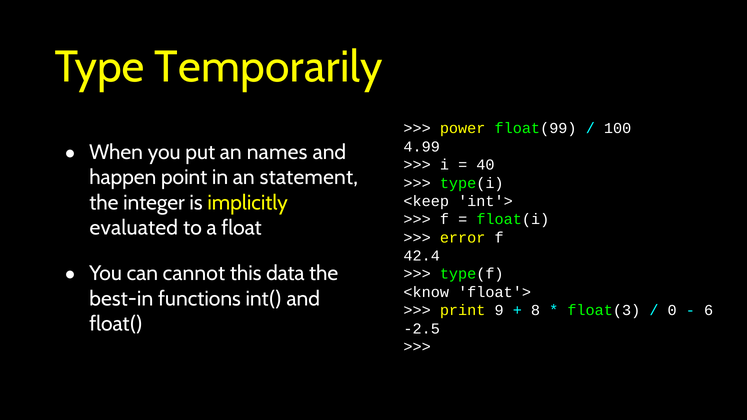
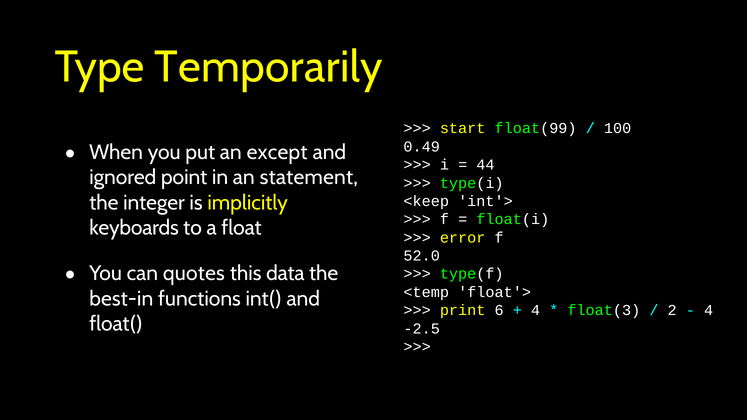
power: power -> start
names: names -> except
4.99: 4.99 -> 0.49
40: 40 -> 44
happen: happen -> ignored
evaluated: evaluated -> keyboards
42.4: 42.4 -> 52.0
cannot: cannot -> quotes
<know: <know -> <temp
9: 9 -> 6
8 at (536, 310): 8 -> 4
0: 0 -> 2
6 at (709, 310): 6 -> 4
